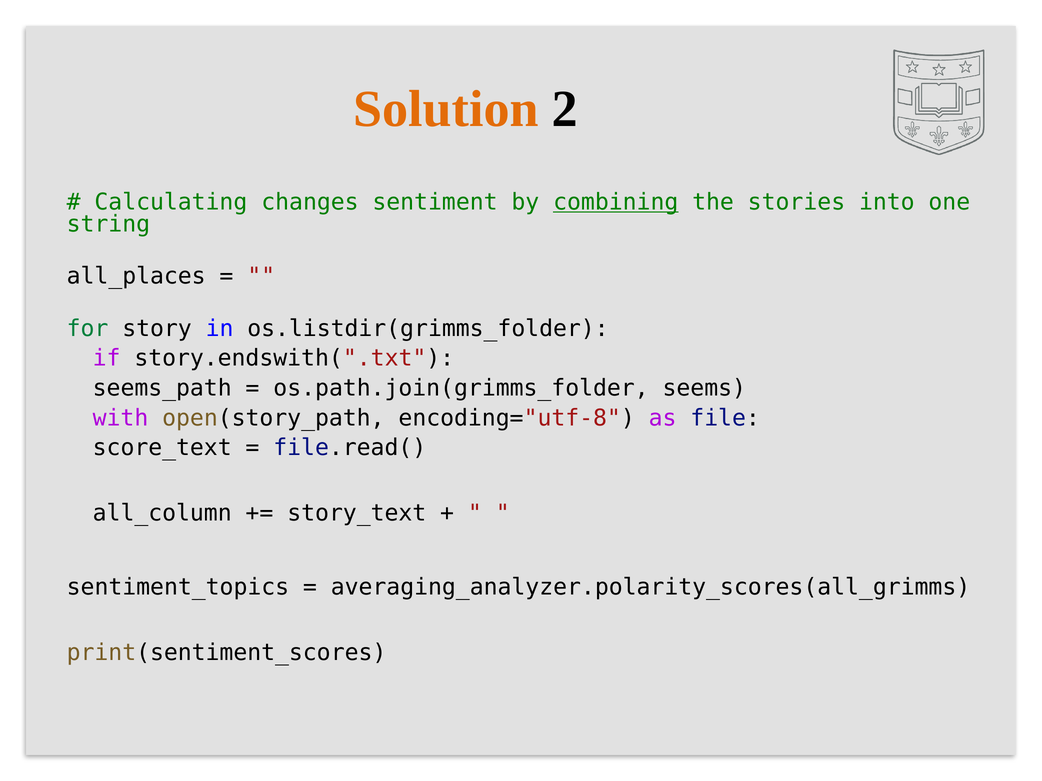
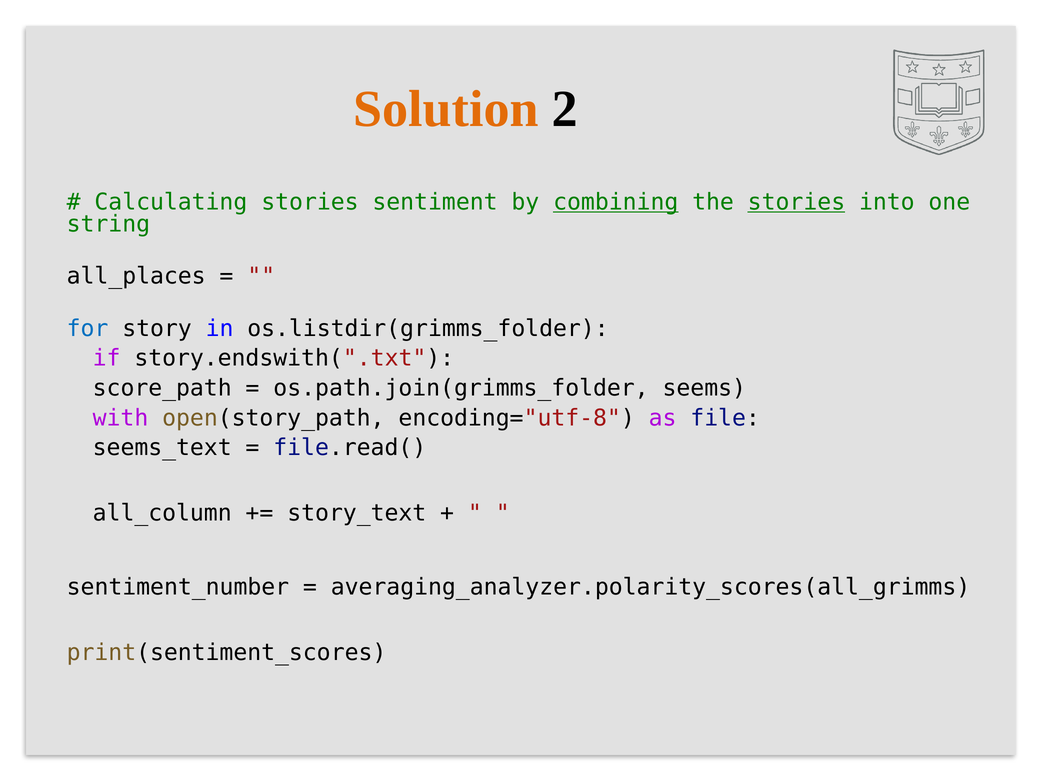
Calculating changes: changes -> stories
stories at (796, 202) underline: none -> present
for colour: green -> blue
seems_path: seems_path -> score_path
score_text: score_text -> seems_text
sentiment_topics: sentiment_topics -> sentiment_number
